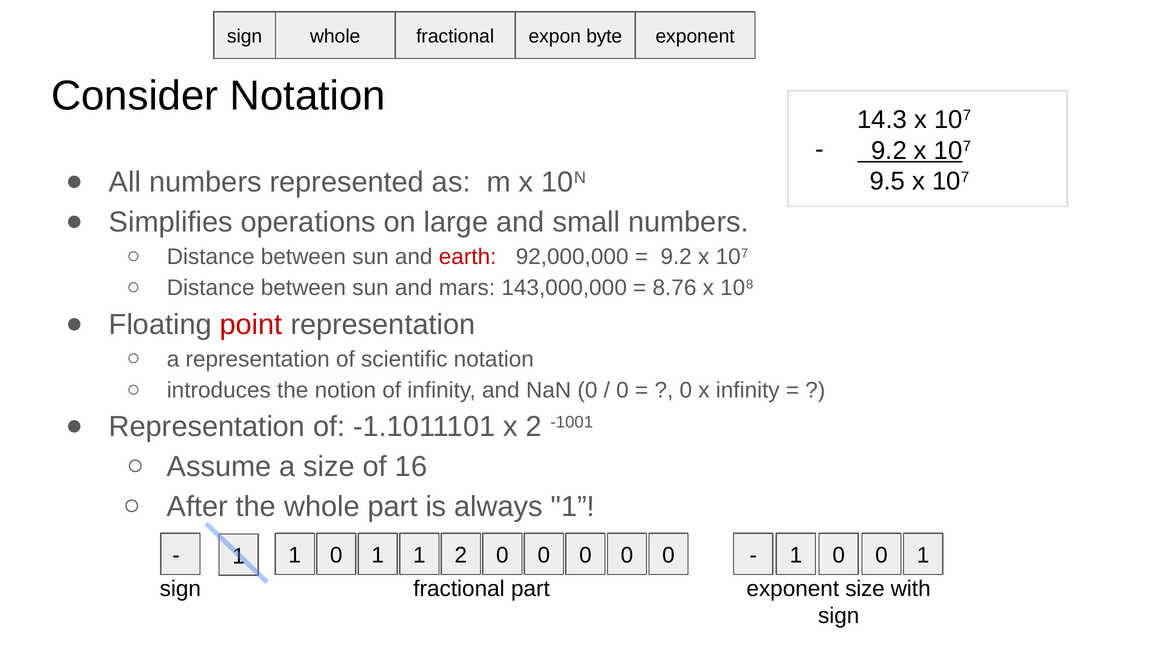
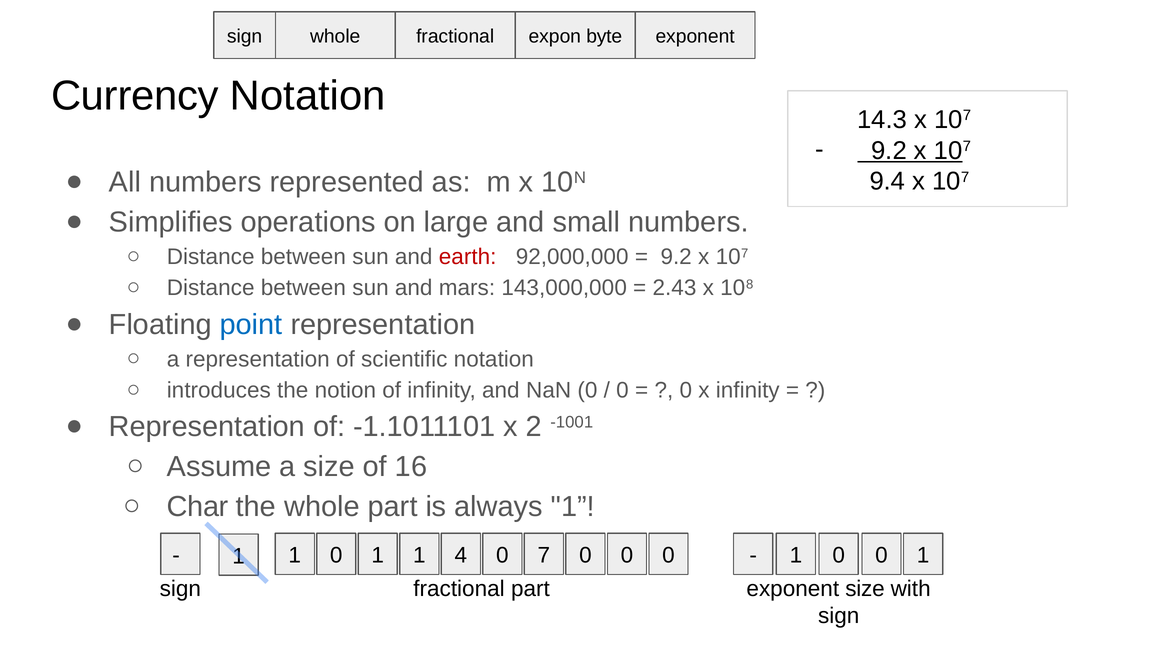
Consider: Consider -> Currency
9.5: 9.5 -> 9.4
8.76: 8.76 -> 2.43
point colour: red -> blue
After: After -> Char
1 2: 2 -> 4
0 at (544, 555): 0 -> 7
